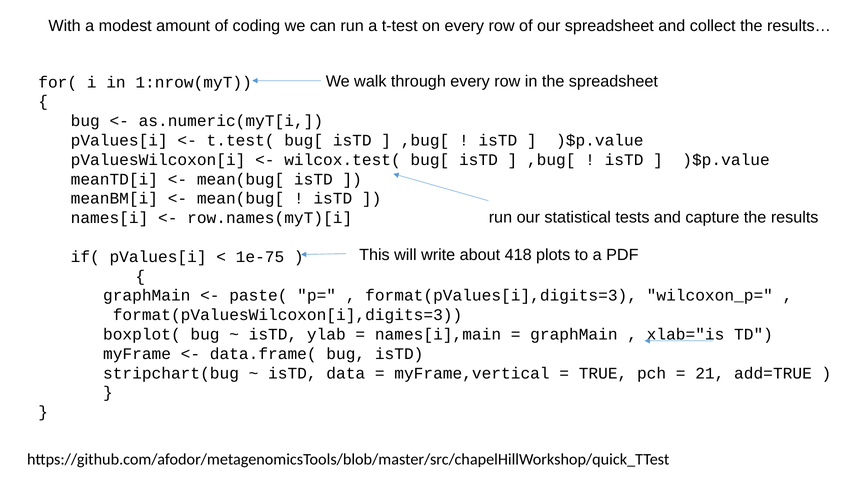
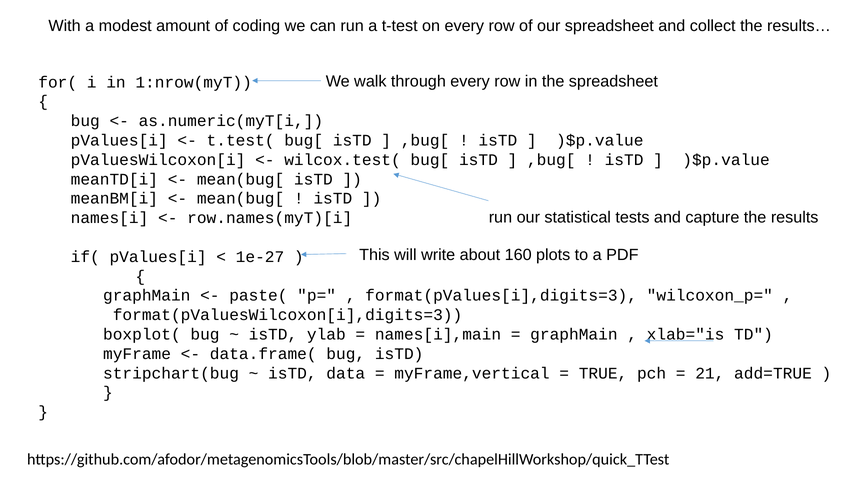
418: 418 -> 160
1e-75: 1e-75 -> 1e-27
